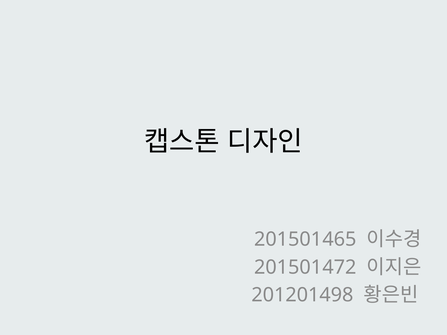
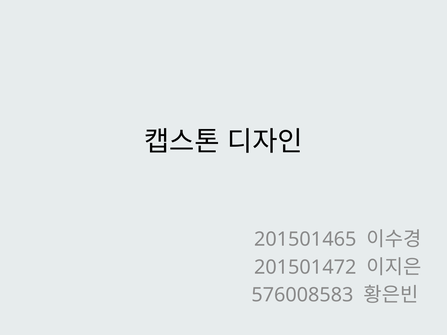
201201498: 201201498 -> 576008583
